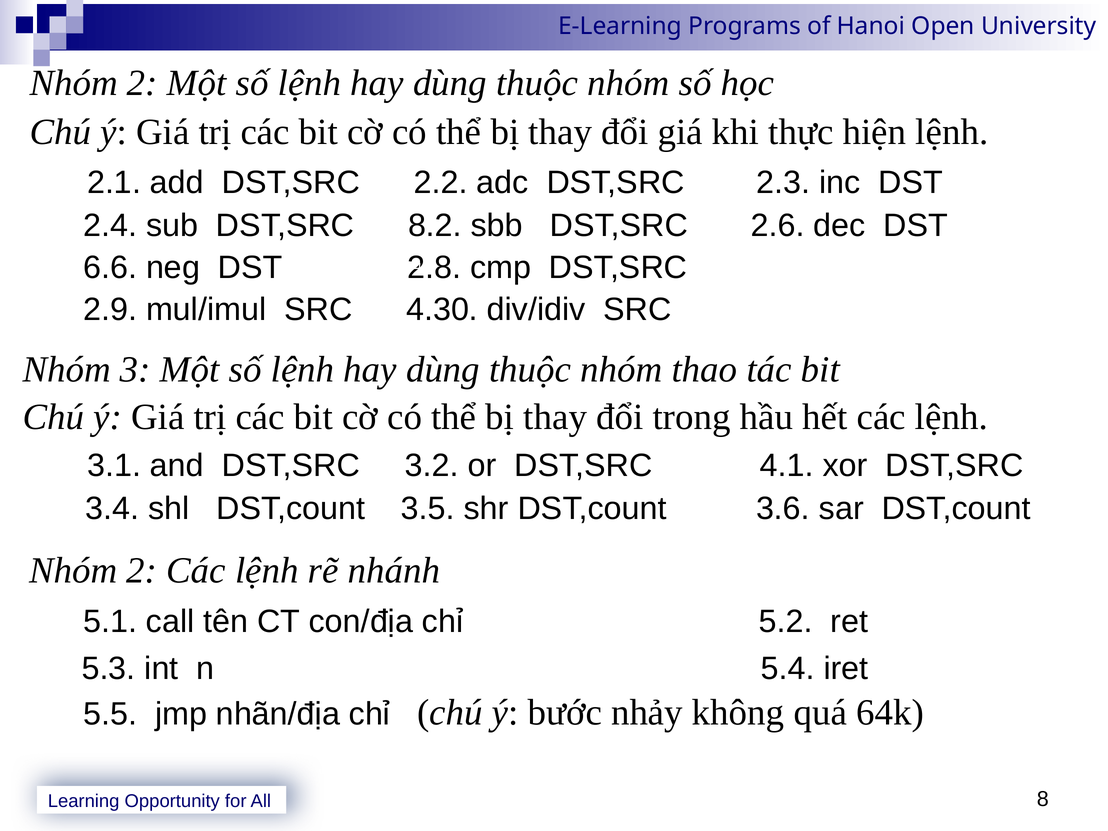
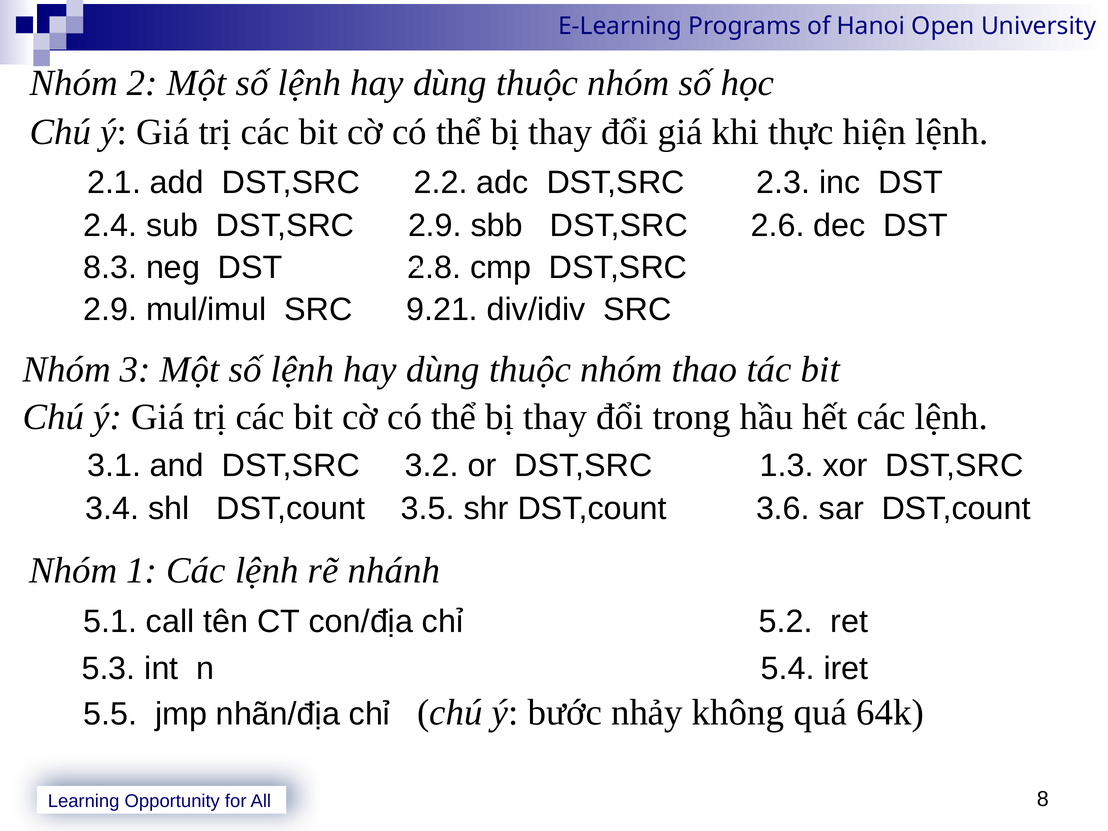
sub DST,SRC 8.2: 8.2 -> 2.9
6.6: 6.6 -> 8.3
4.30: 4.30 -> 9.21
4.1: 4.1 -> 1.3
2 at (142, 571): 2 -> 1
